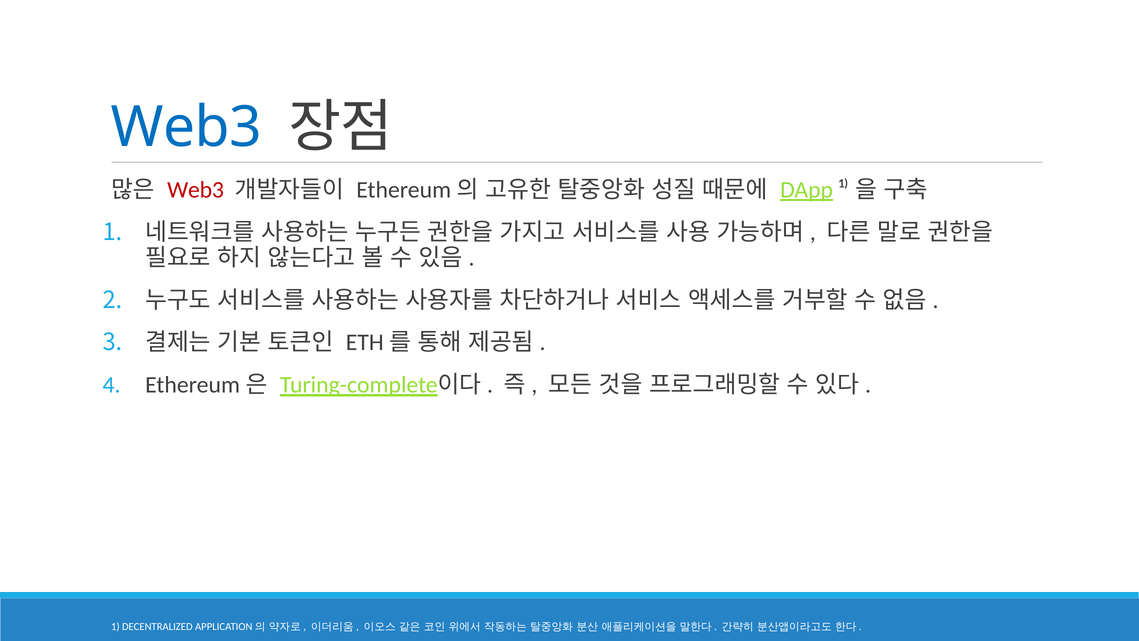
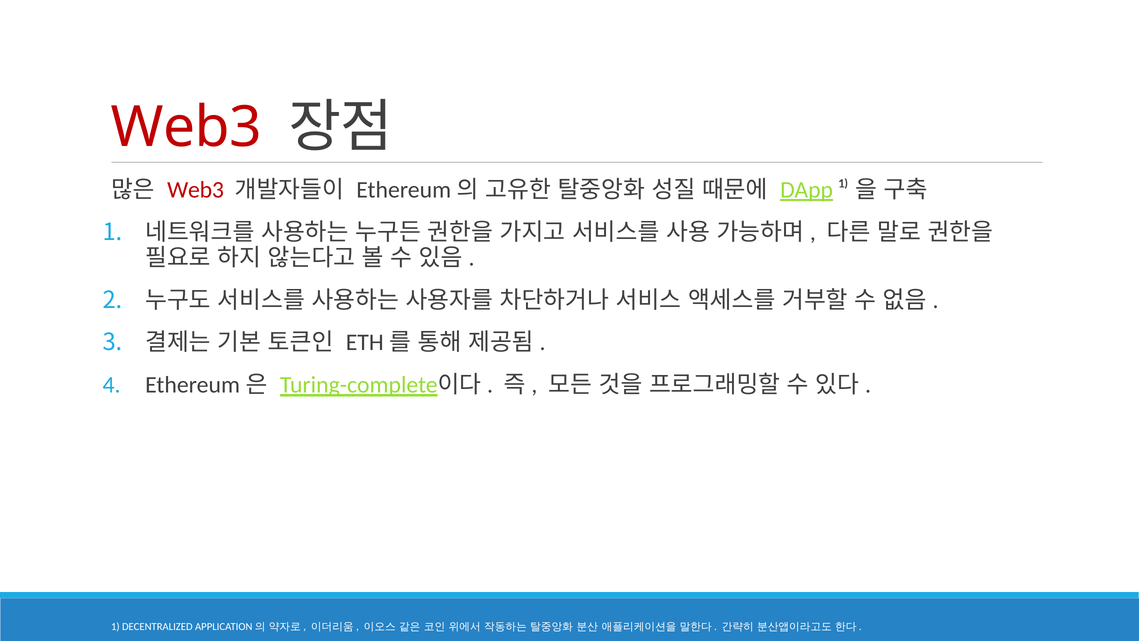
Web3 at (186, 128) colour: blue -> red
